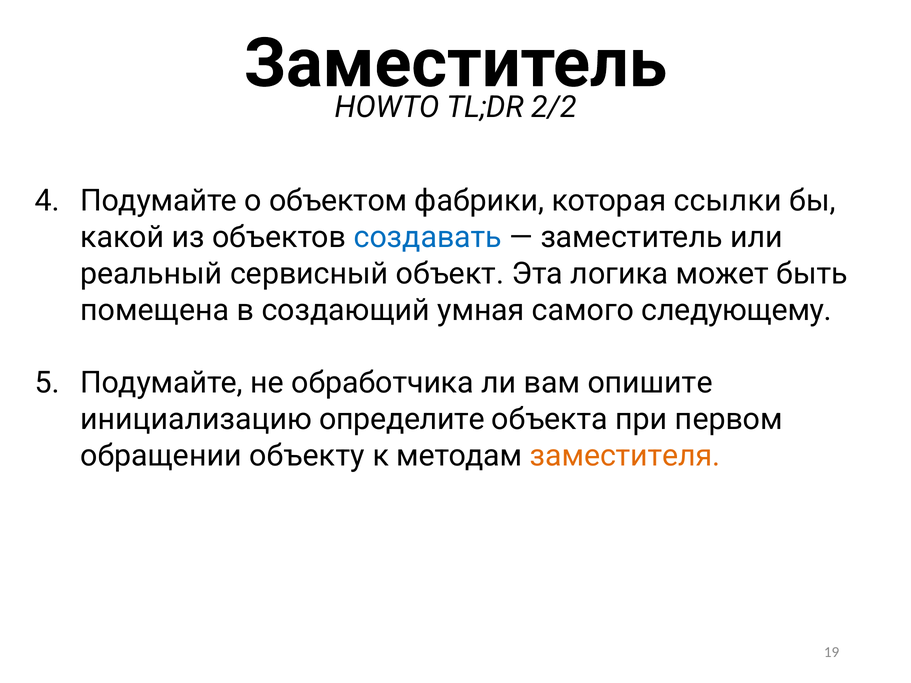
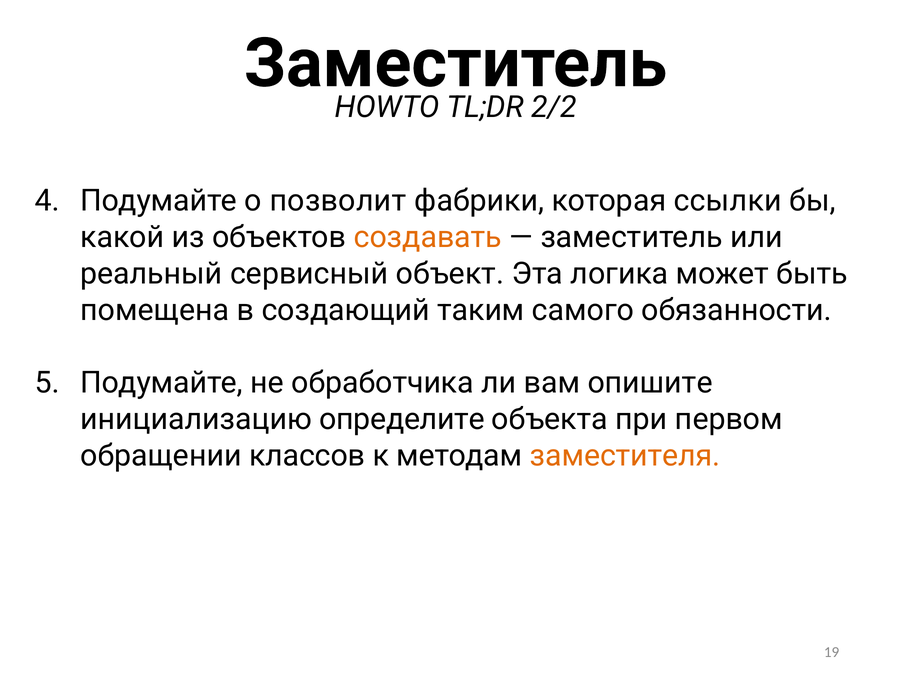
объектом: объектом -> позволит
создавать colour: blue -> orange
умная: умная -> таким
следующему: следующему -> обязанности
объекту: объекту -> классов
